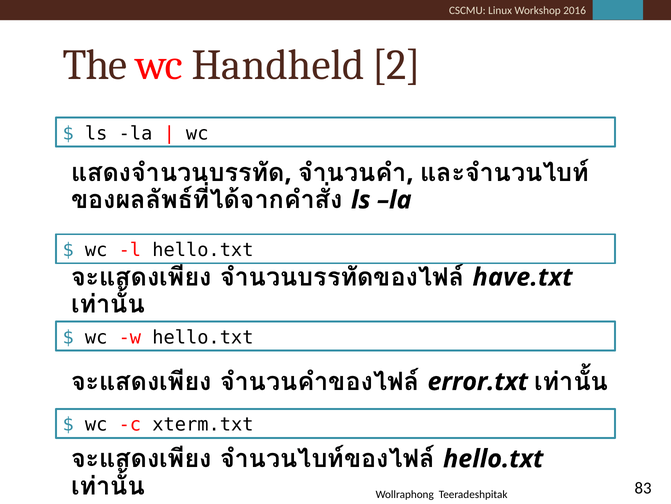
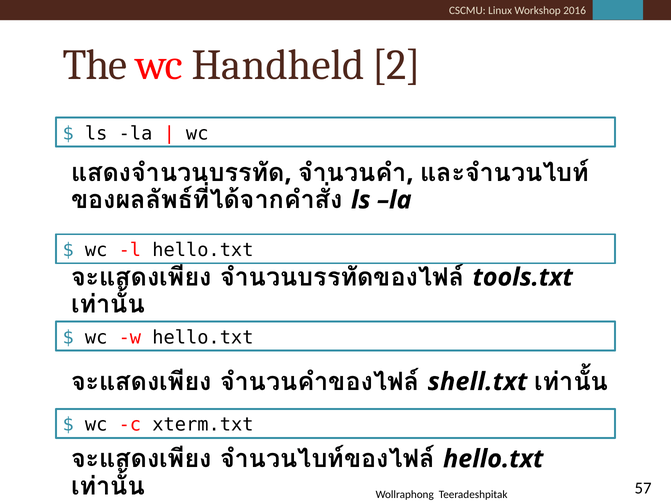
have.txt: have.txt -> tools.txt
error.txt: error.txt -> shell.txt
83: 83 -> 57
